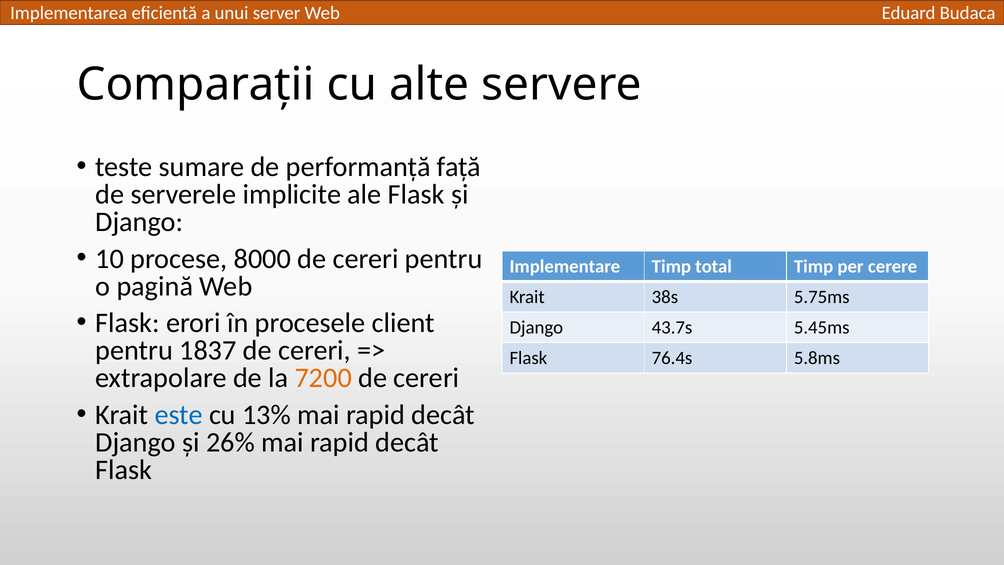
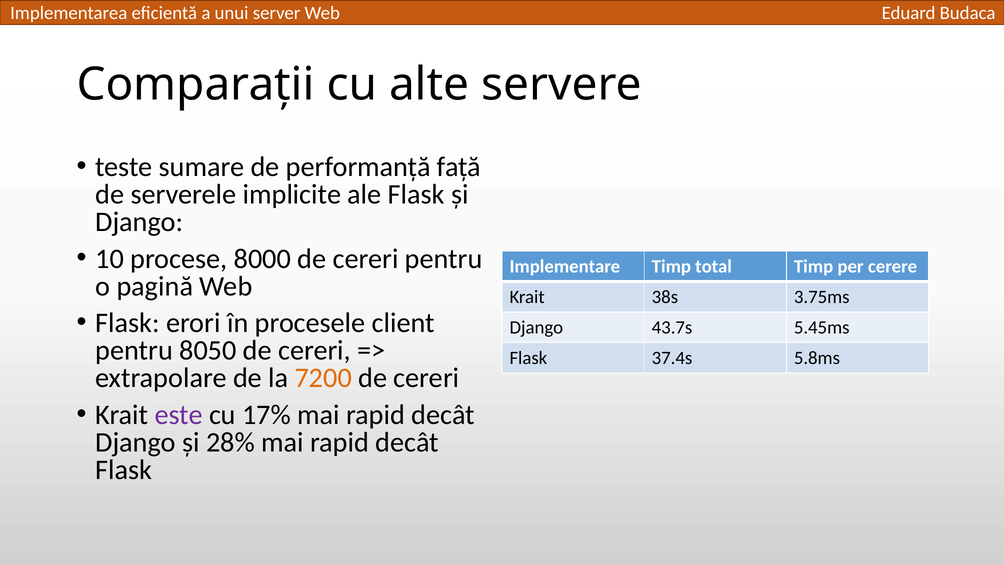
5.75ms: 5.75ms -> 3.75ms
1837: 1837 -> 8050
76.4s: 76.4s -> 37.4s
este colour: blue -> purple
13%: 13% -> 17%
26%: 26% -> 28%
